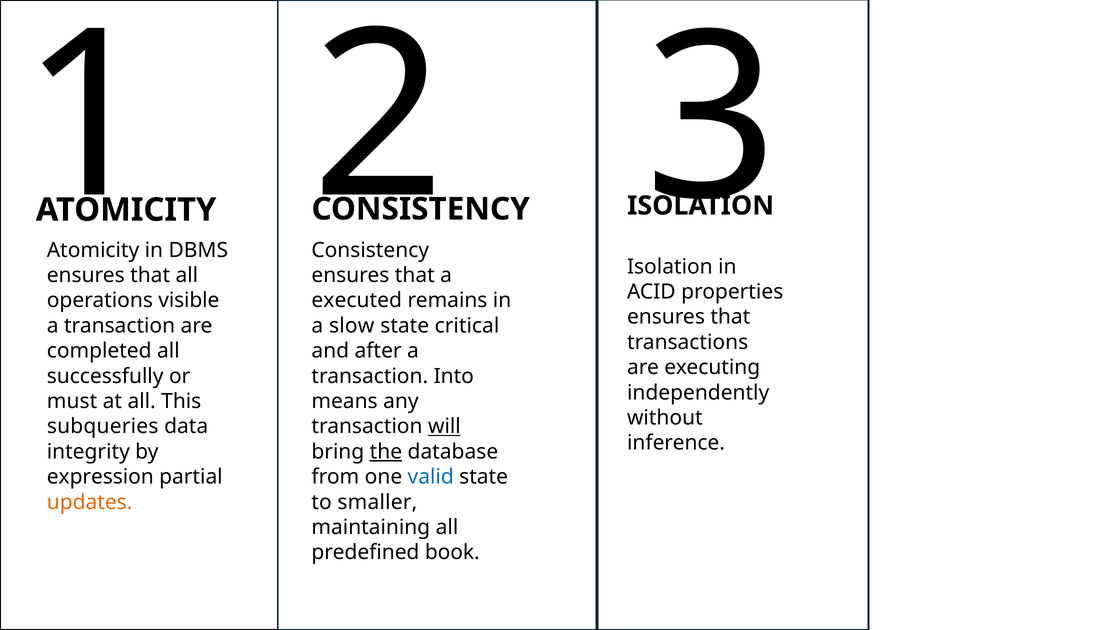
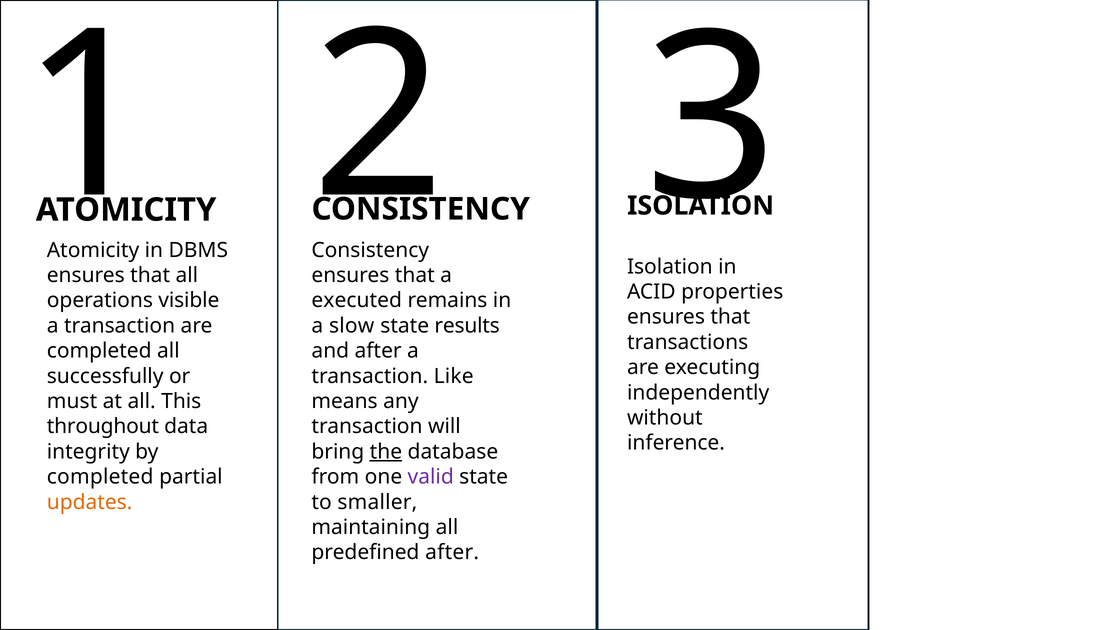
critical: critical -> results
Into: Into -> Like
subqueries: subqueries -> throughout
will underline: present -> none
expression at (100, 477): expression -> completed
valid colour: blue -> purple
predefined book: book -> after
